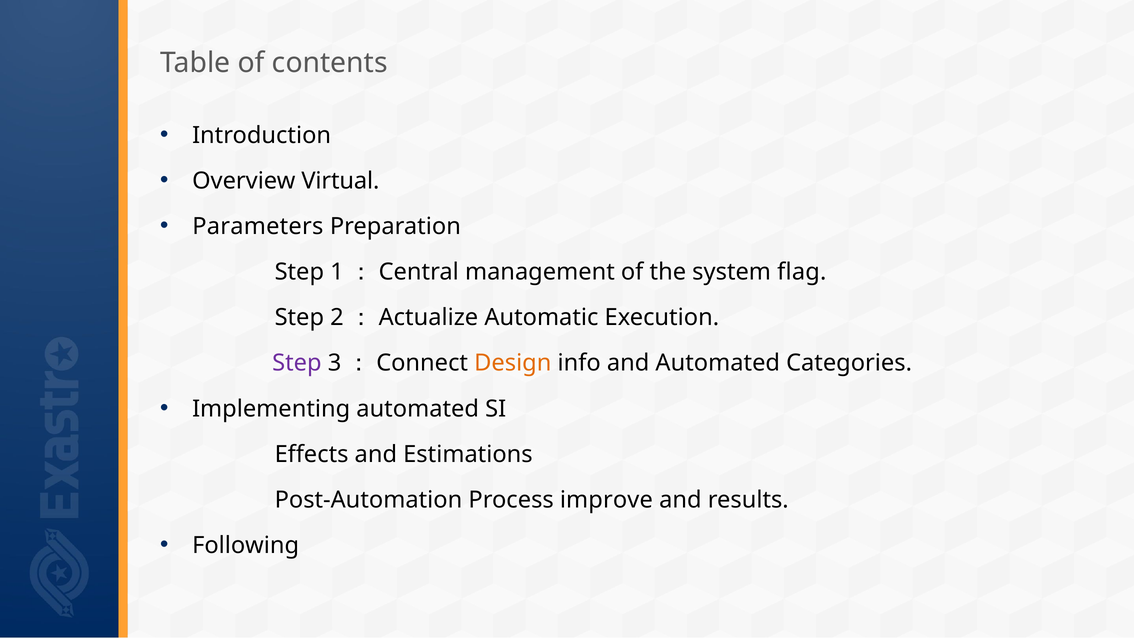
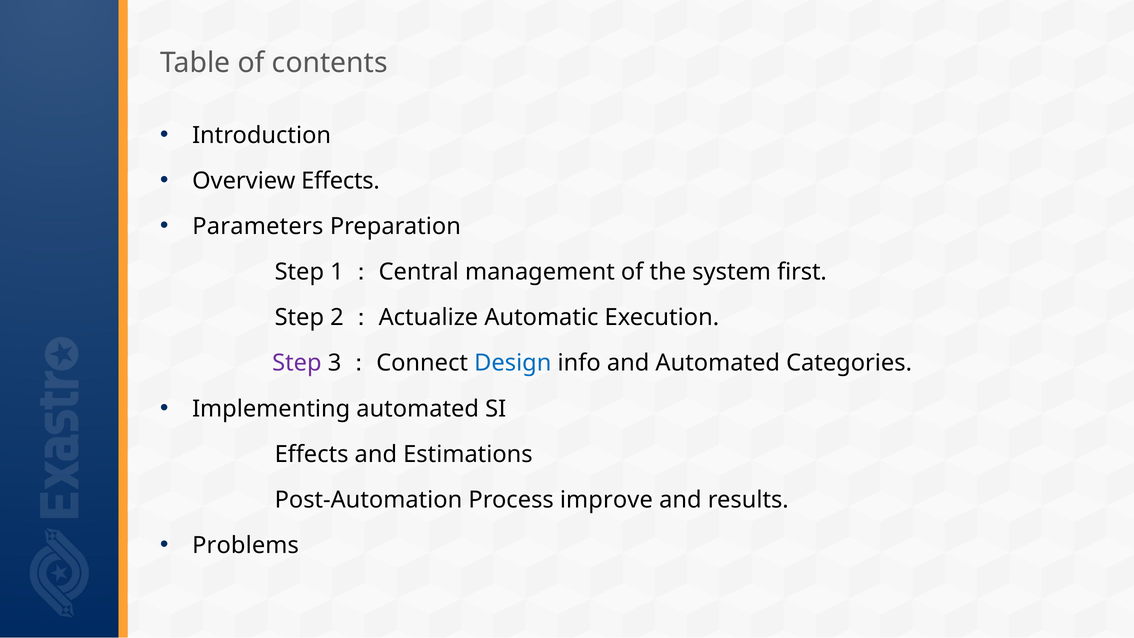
Overview Virtual: Virtual -> Effects
flag: flag -> first
Design colour: orange -> blue
Following: Following -> Problems
